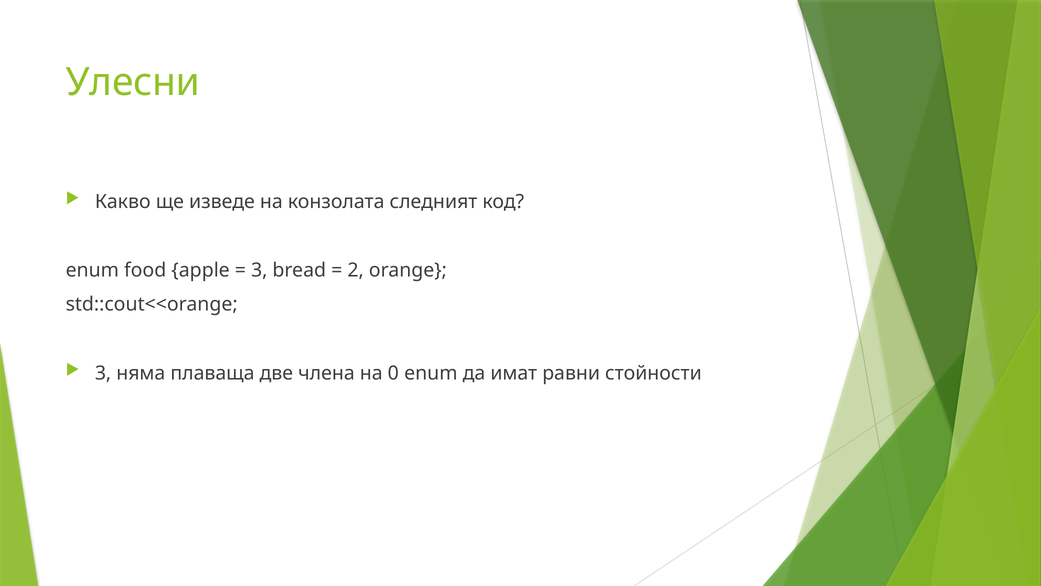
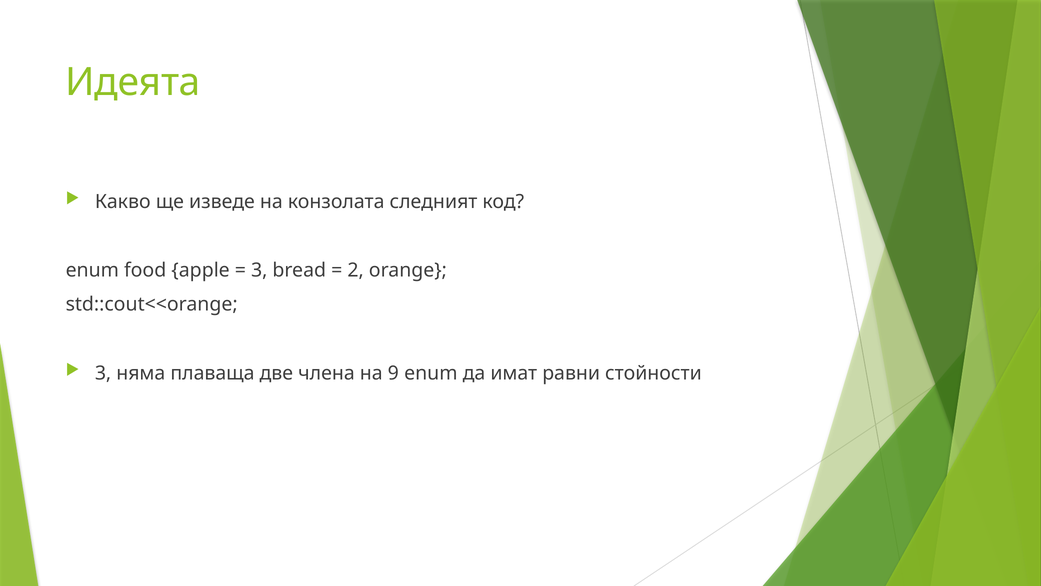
Улесни: Улесни -> Идеята
0: 0 -> 9
